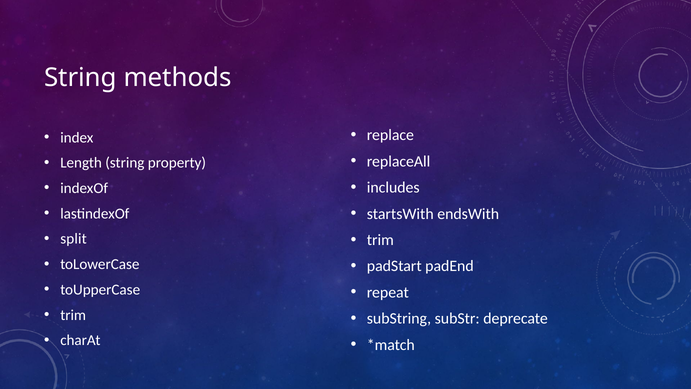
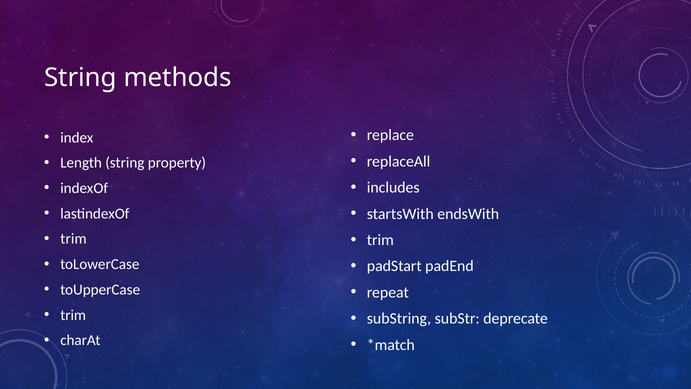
split at (74, 239): split -> trim
